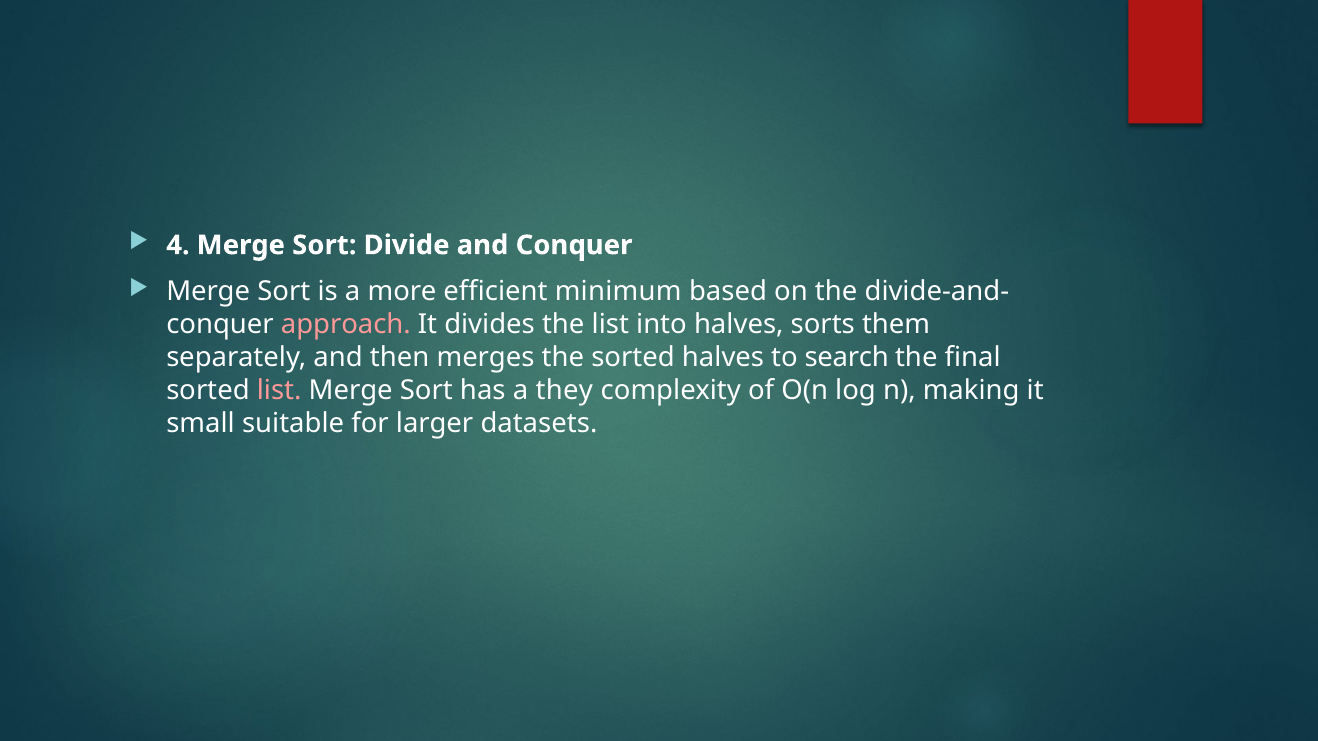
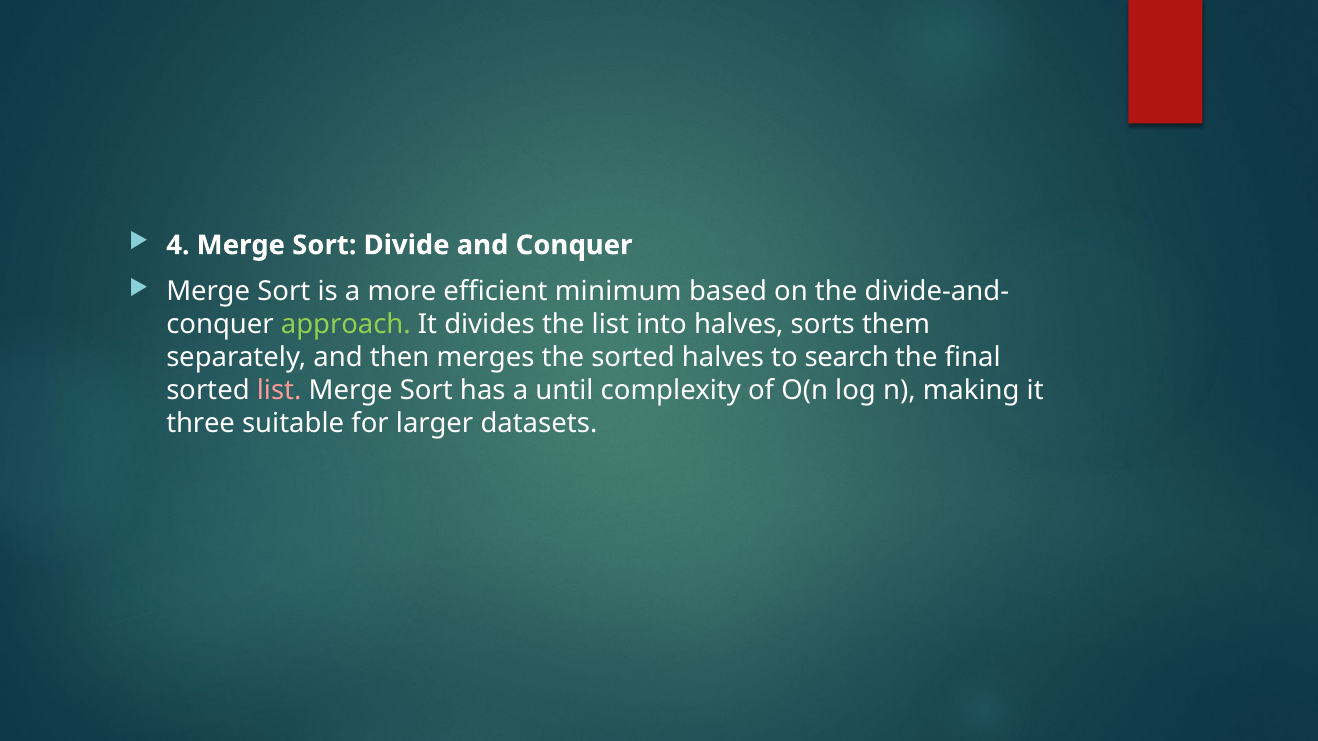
approach colour: pink -> light green
they: they -> until
small: small -> three
